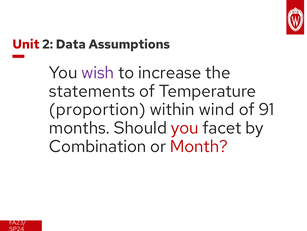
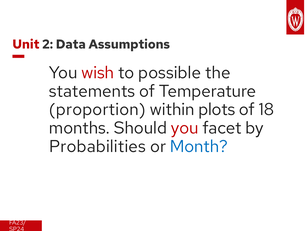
wish colour: purple -> red
increase: increase -> possible
wind: wind -> plots
91: 91 -> 18
Combination: Combination -> Probabilities
Month colour: red -> blue
